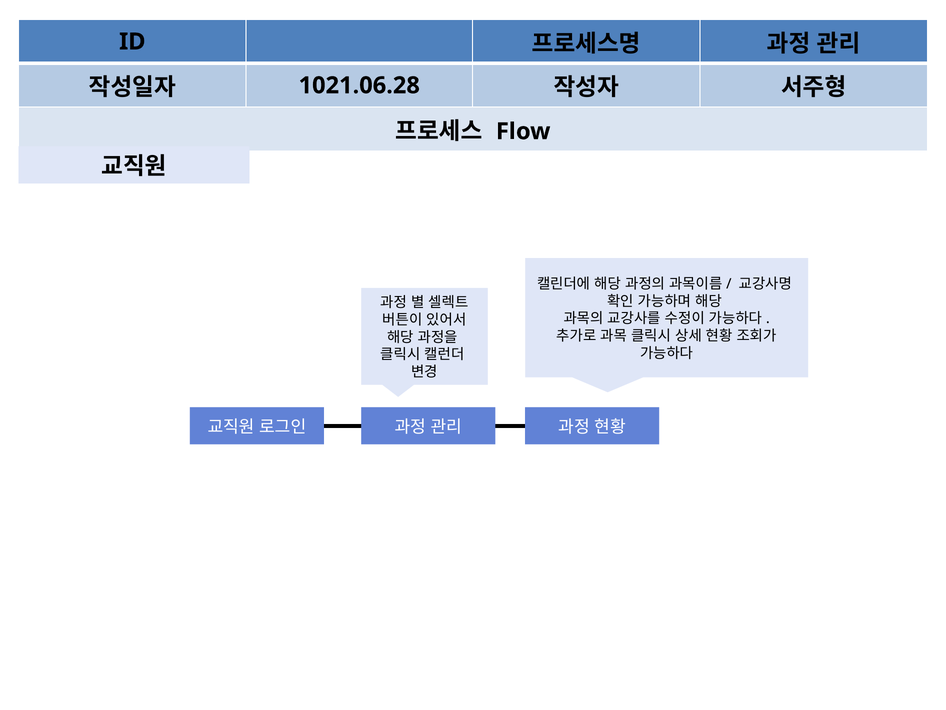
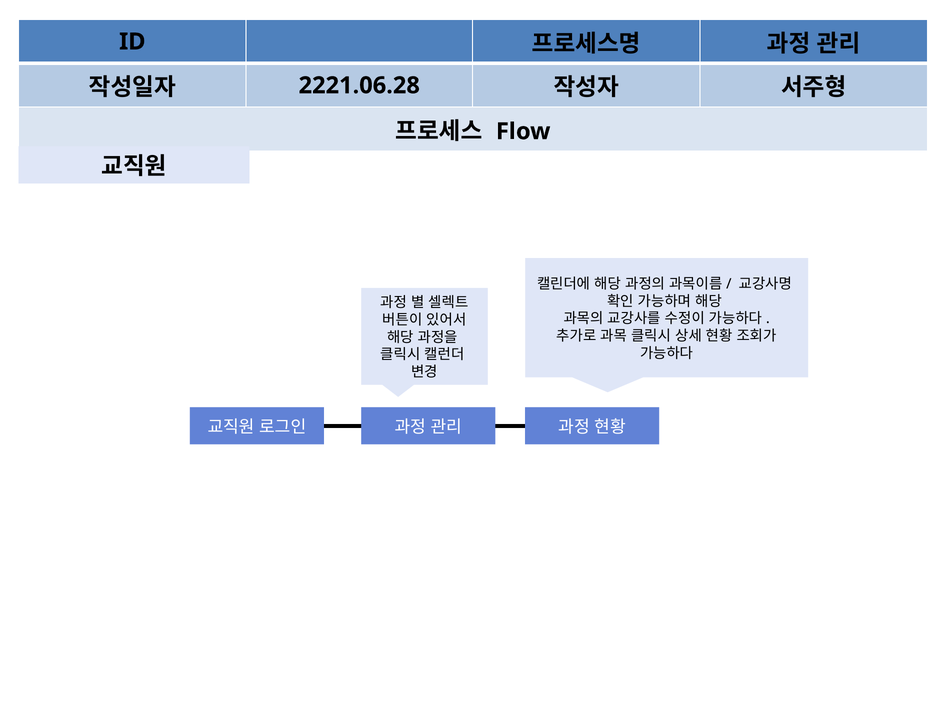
1021.06.28: 1021.06.28 -> 2221.06.28
